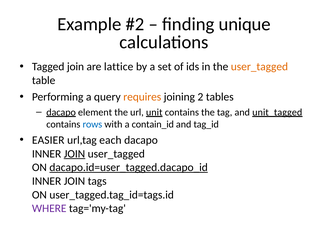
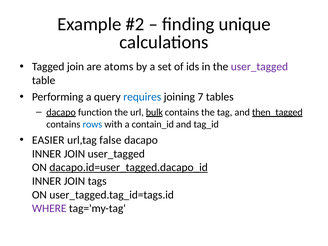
lattice: lattice -> atoms
user_tagged at (259, 67) colour: orange -> purple
requires colour: orange -> blue
2: 2 -> 7
element: element -> function
unit: unit -> bulk
unit_tagged: unit_tagged -> then_tagged
each: each -> false
JOIN at (74, 154) underline: present -> none
